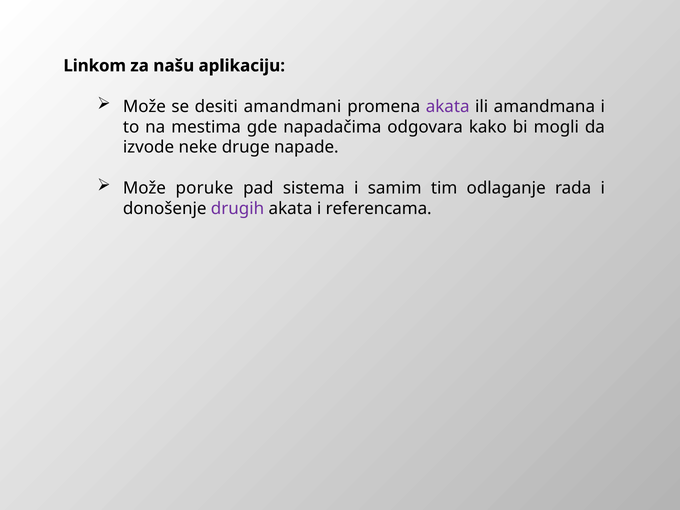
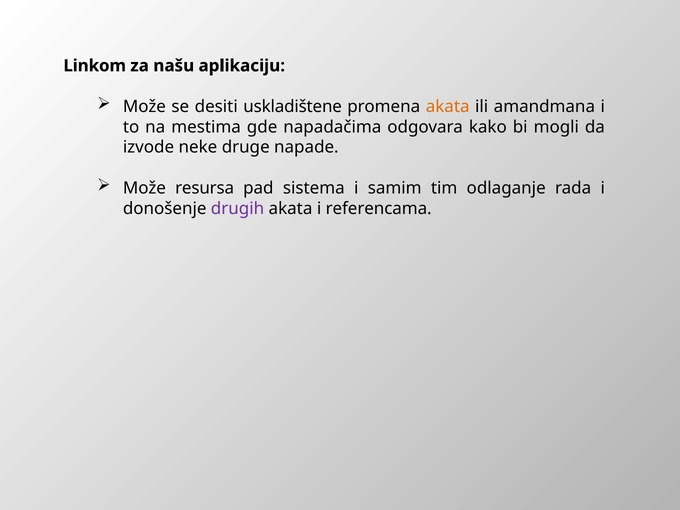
amandmani: amandmani -> uskladištene
akata at (448, 107) colour: purple -> orange
poruke: poruke -> resursa
